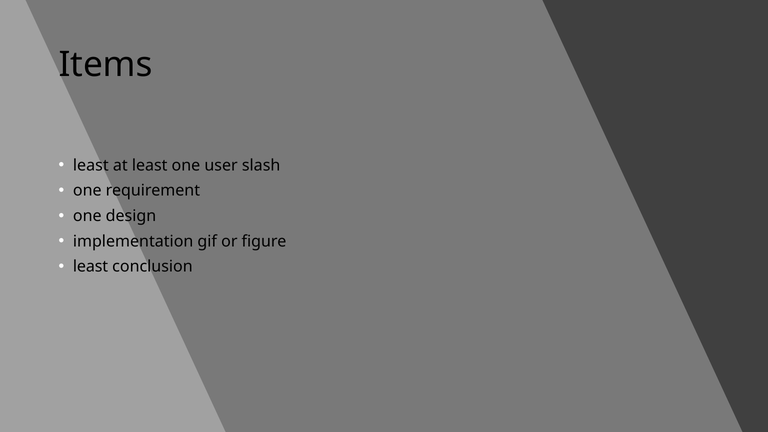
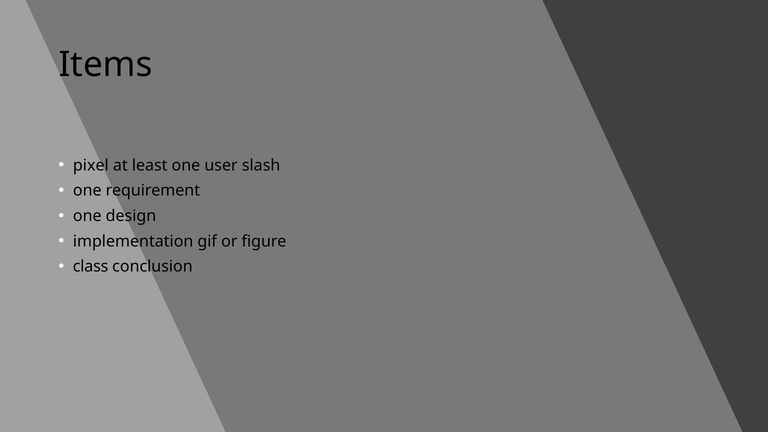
least at (91, 165): least -> pixel
least at (91, 267): least -> class
